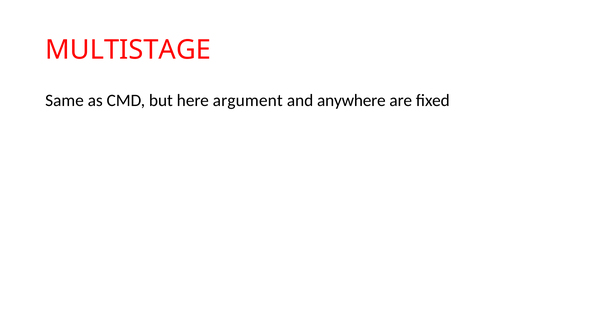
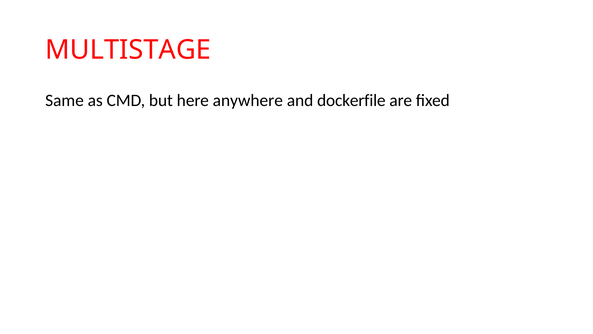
argument: argument -> anywhere
anywhere: anywhere -> dockerfile
